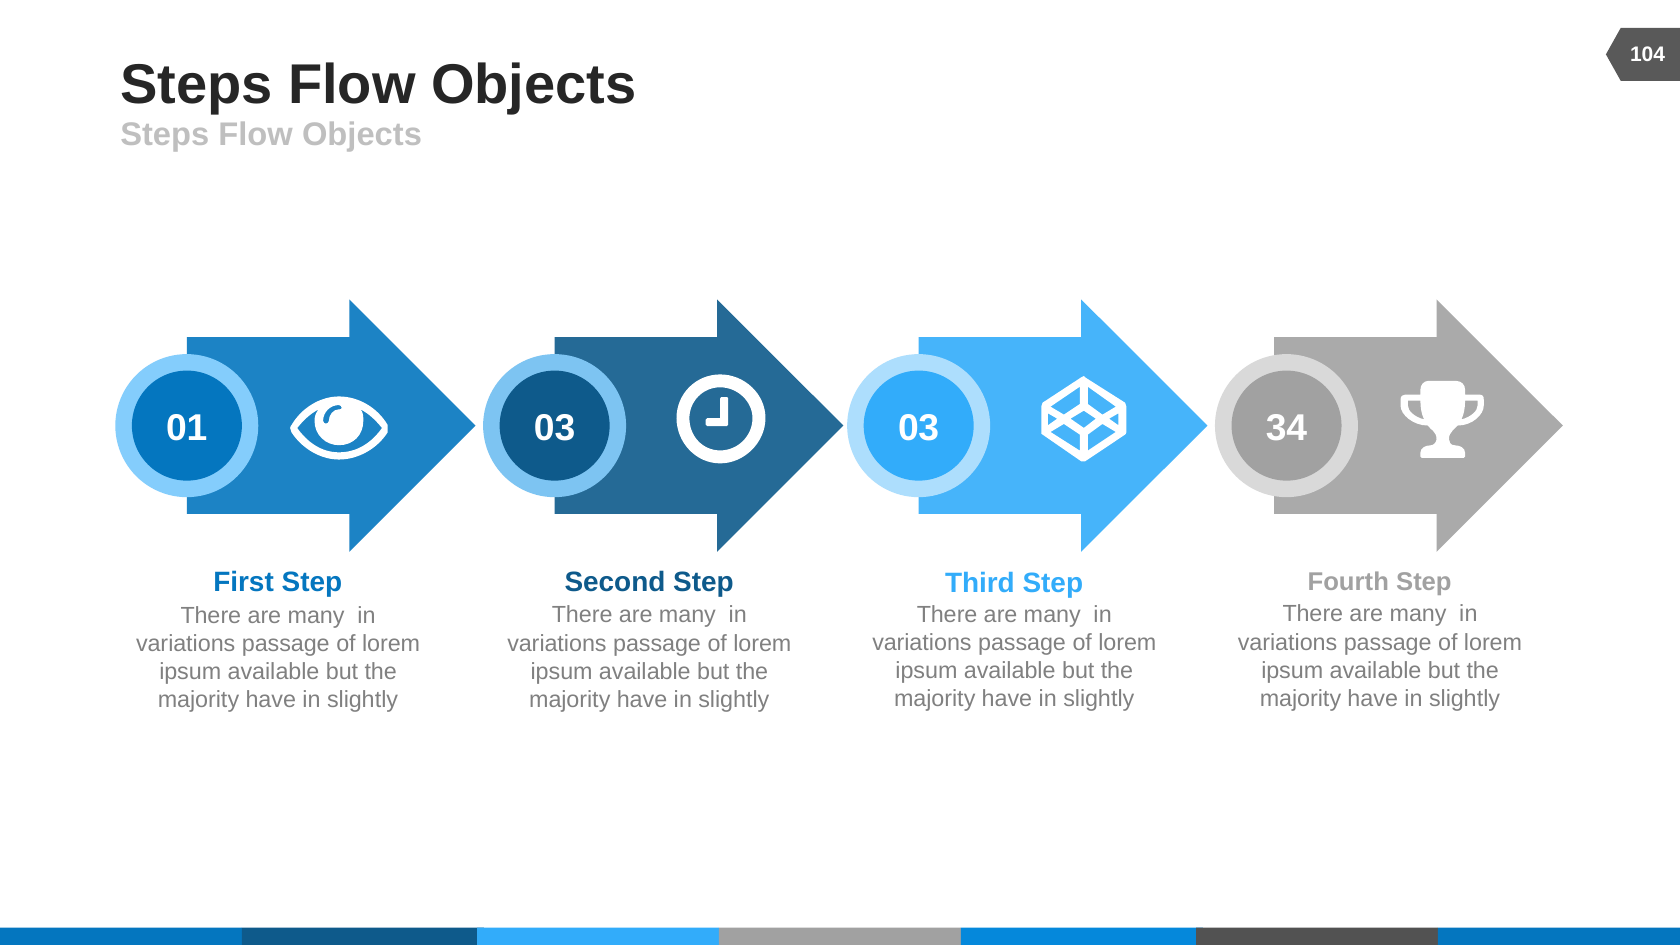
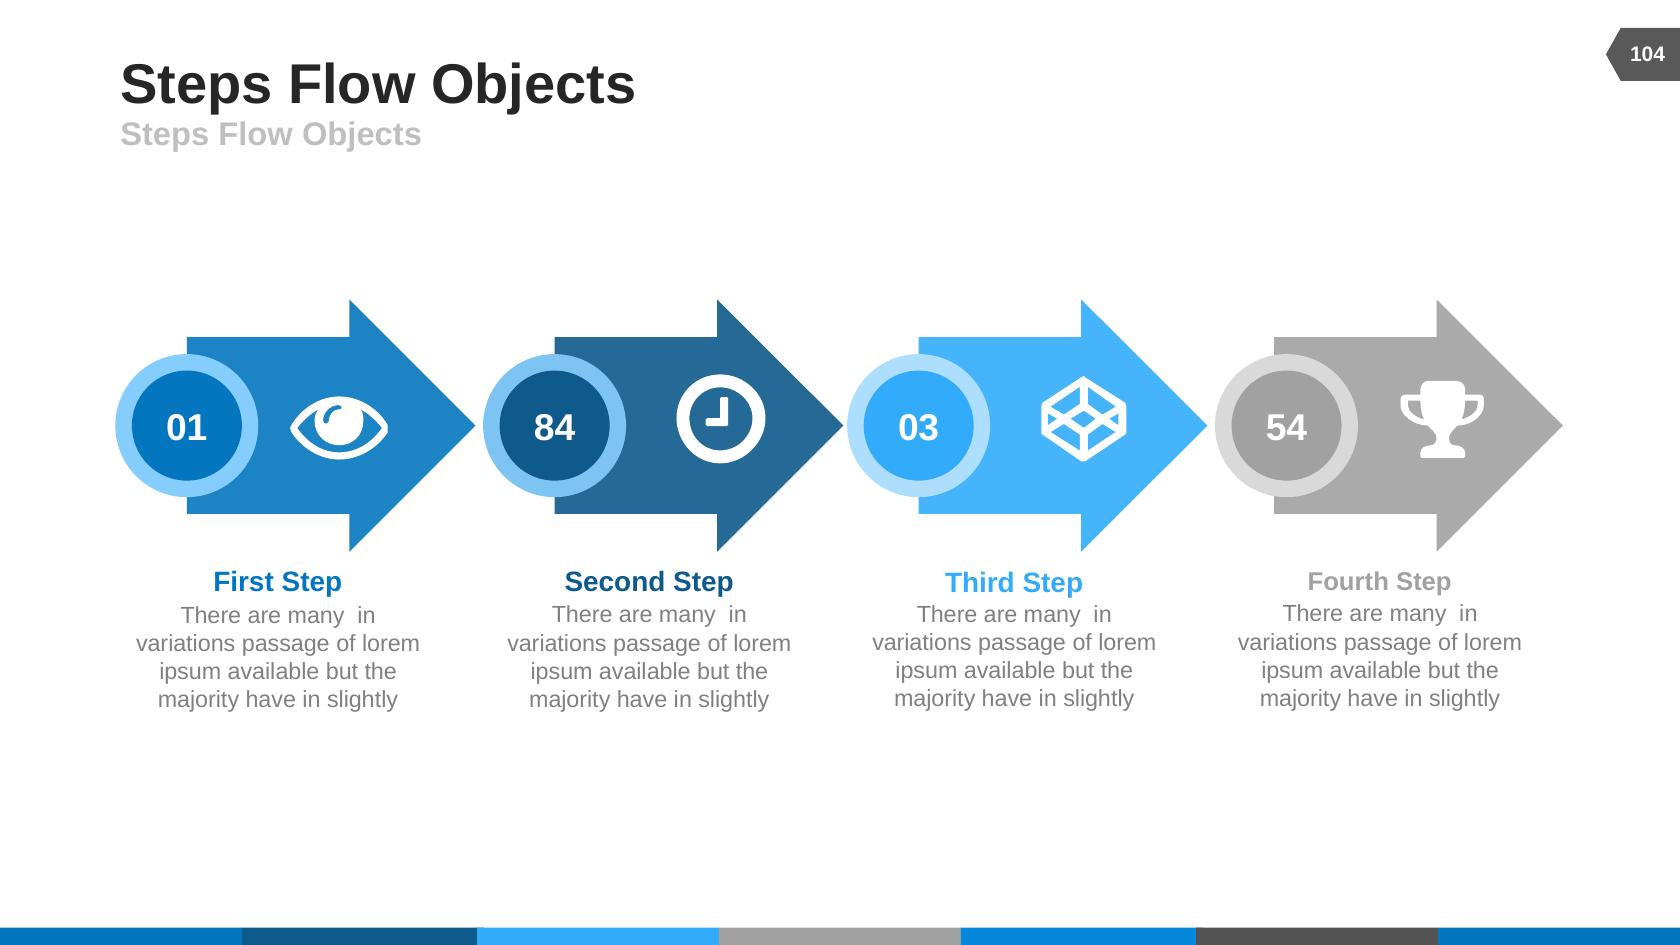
01 03: 03 -> 84
34: 34 -> 54
